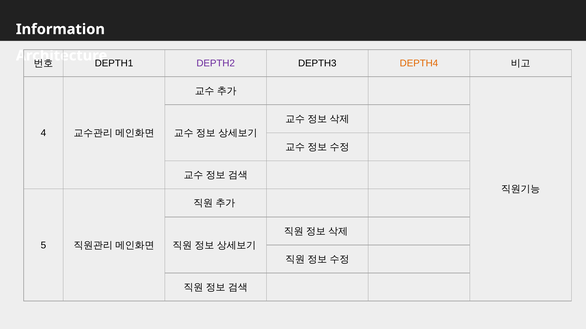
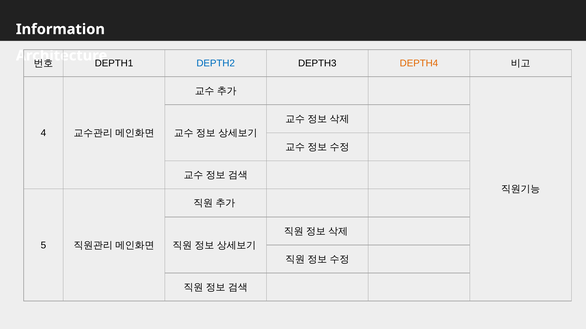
DEPTH2 colour: purple -> blue
